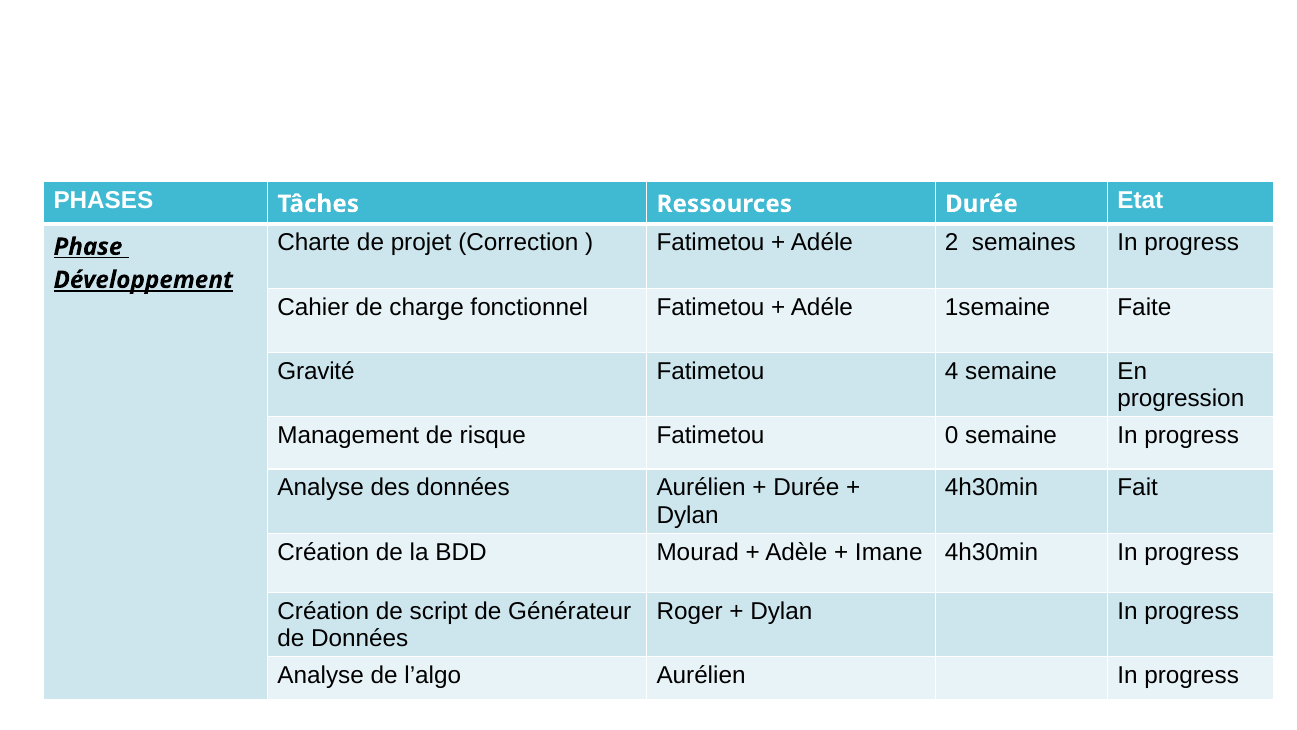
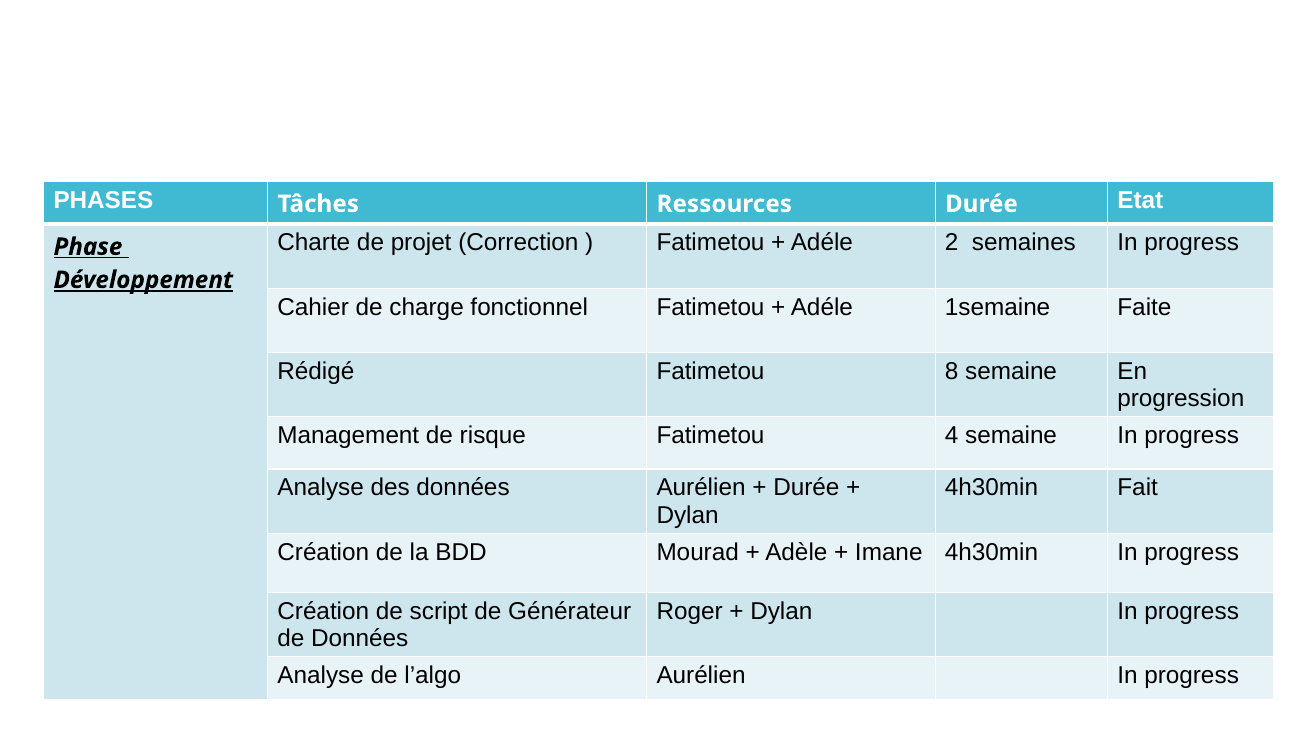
Gravité: Gravité -> Rédigé
4: 4 -> 8
0: 0 -> 4
